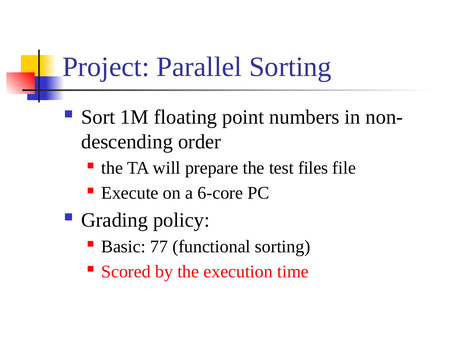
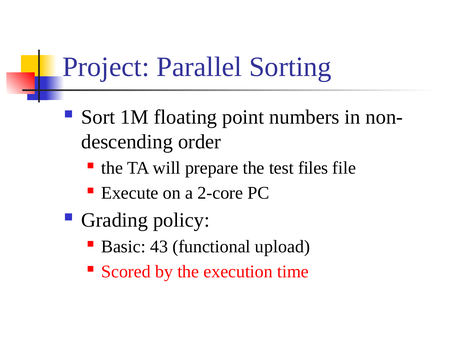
6-core: 6-core -> 2-core
77: 77 -> 43
functional sorting: sorting -> upload
